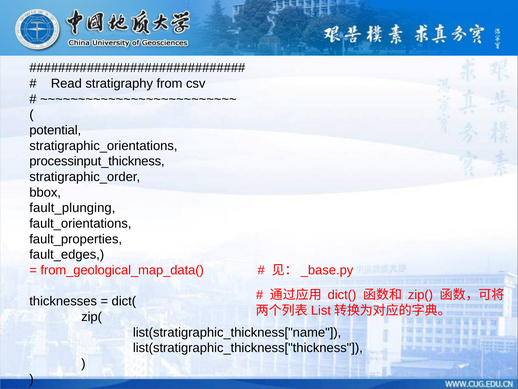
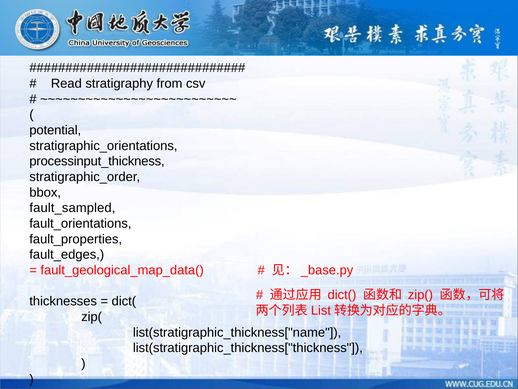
fault_plunging: fault_plunging -> fault_sampled
from_geological_map_data(: from_geological_map_data( -> fault_geological_map_data(
